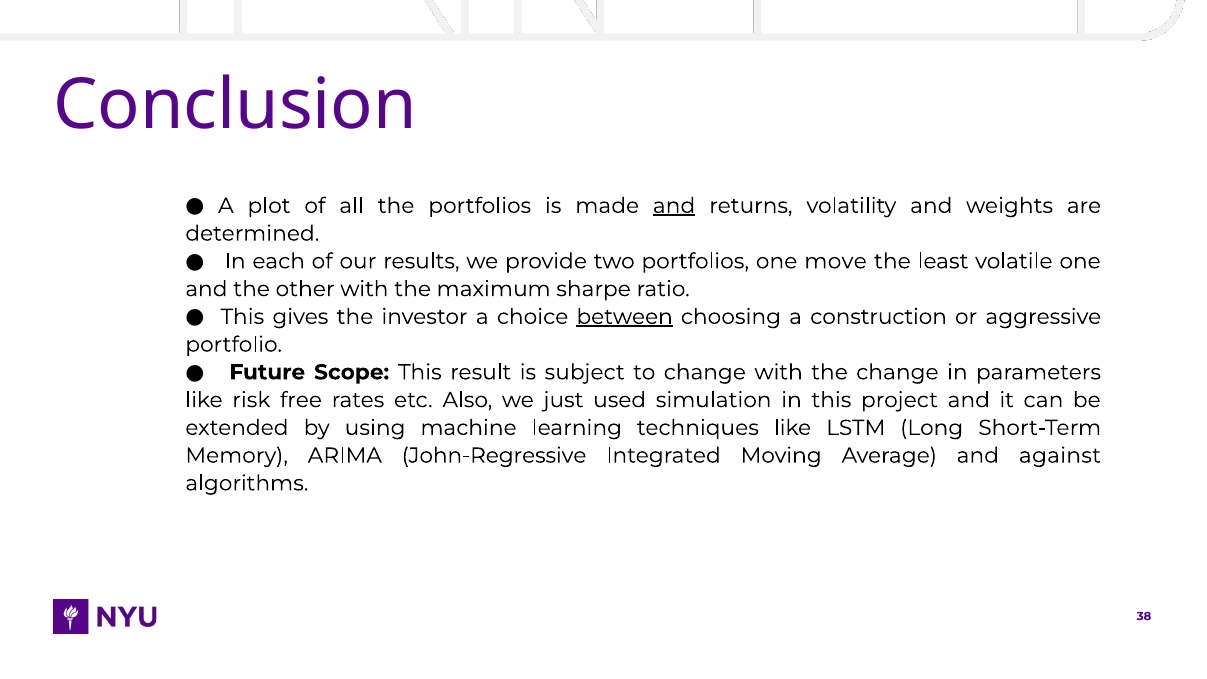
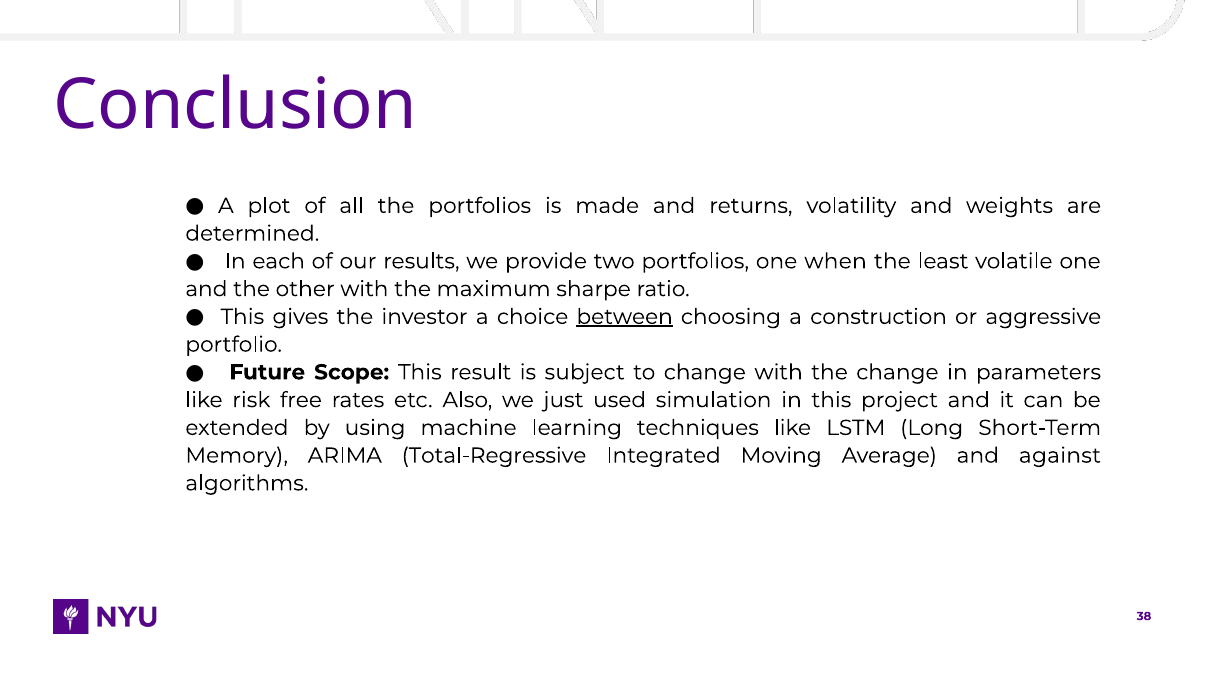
and at (674, 206) underline: present -> none
move: move -> when
John-Regressive: John-Regressive -> Total-Regressive
